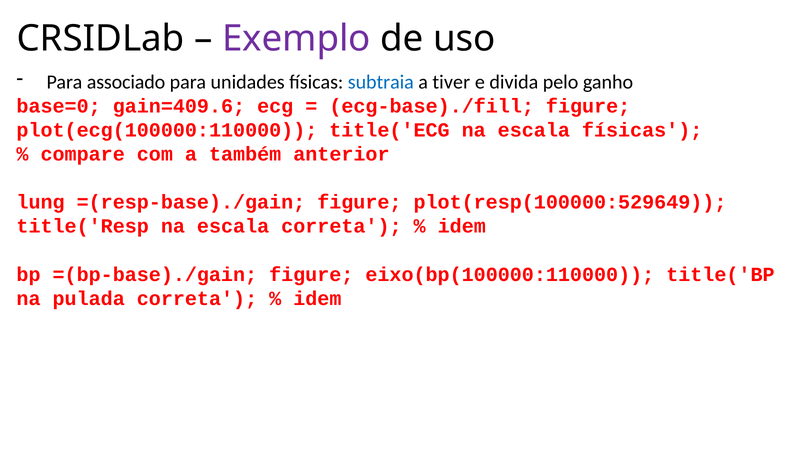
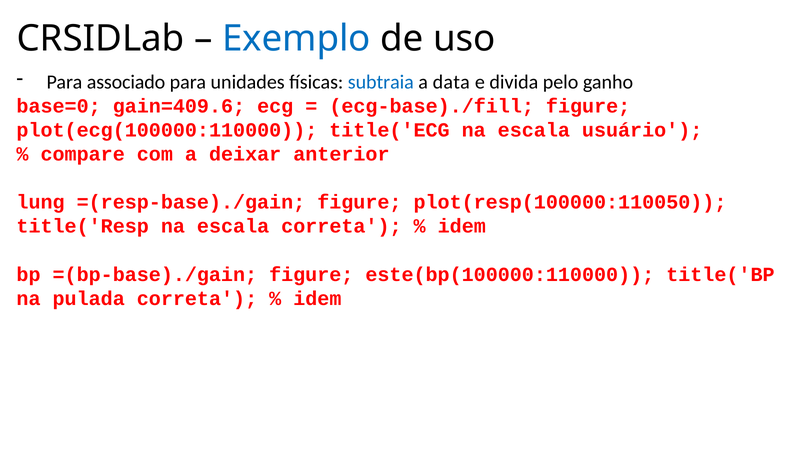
Exemplo colour: purple -> blue
tiver: tiver -> data
escala físicas: físicas -> usuário
também: também -> deixar
plot(resp(100000:529649: plot(resp(100000:529649 -> plot(resp(100000:110050
eixo(bp(100000:110000: eixo(bp(100000:110000 -> este(bp(100000:110000
